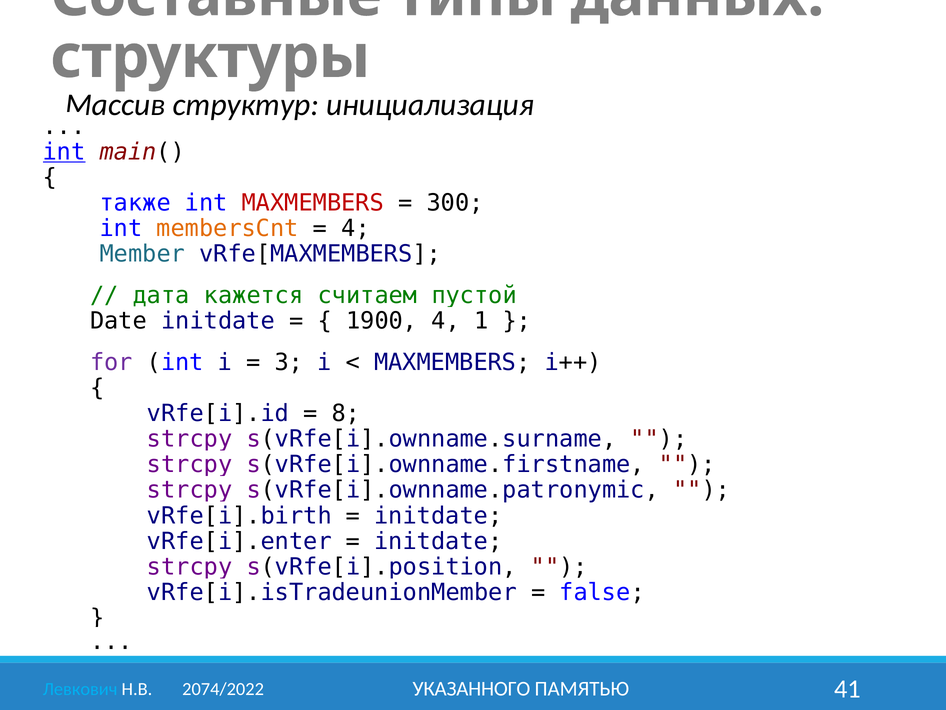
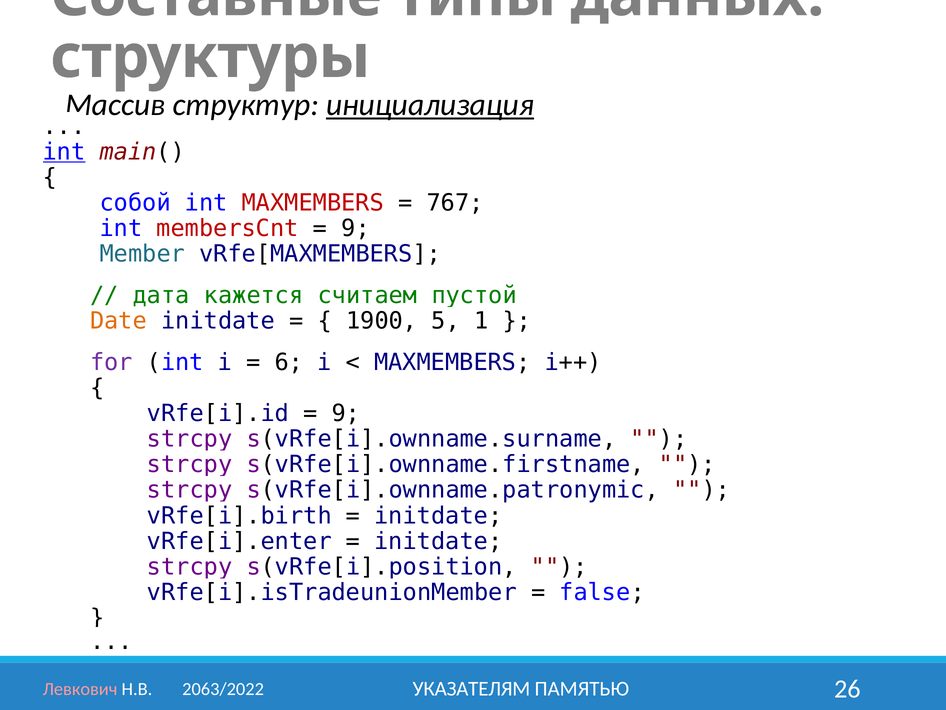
инициализация underline: none -> present
также: также -> собой
300: 300 -> 767
membersCnt colour: orange -> red
4 at (356, 228): 4 -> 9
Date colour: black -> orange
1900 4: 4 -> 5
3: 3 -> 6
8 at (346, 413): 8 -> 9
УКАЗАННОГО: УКАЗАННОГО -> УКАЗАТЕЛЯМ
41: 41 -> 26
Левкович colour: light blue -> pink
2074/2022: 2074/2022 -> 2063/2022
